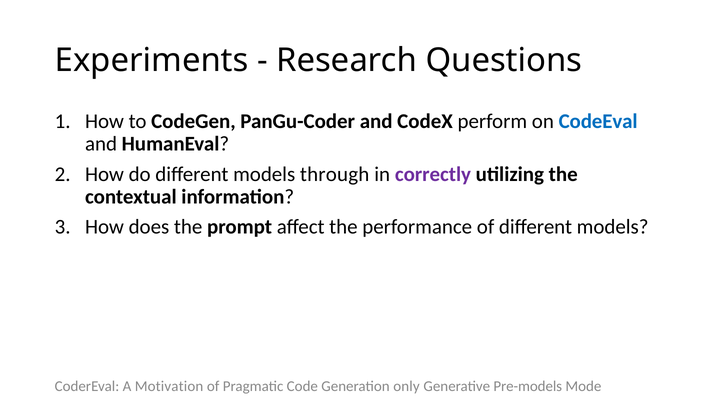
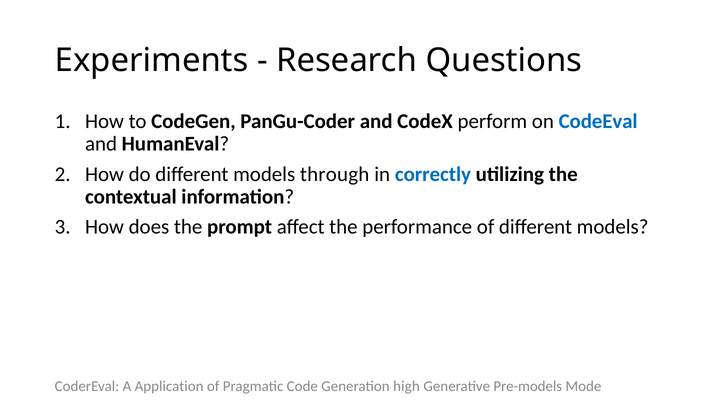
correctly colour: purple -> blue
Motivation: Motivation -> Application
only: only -> high
